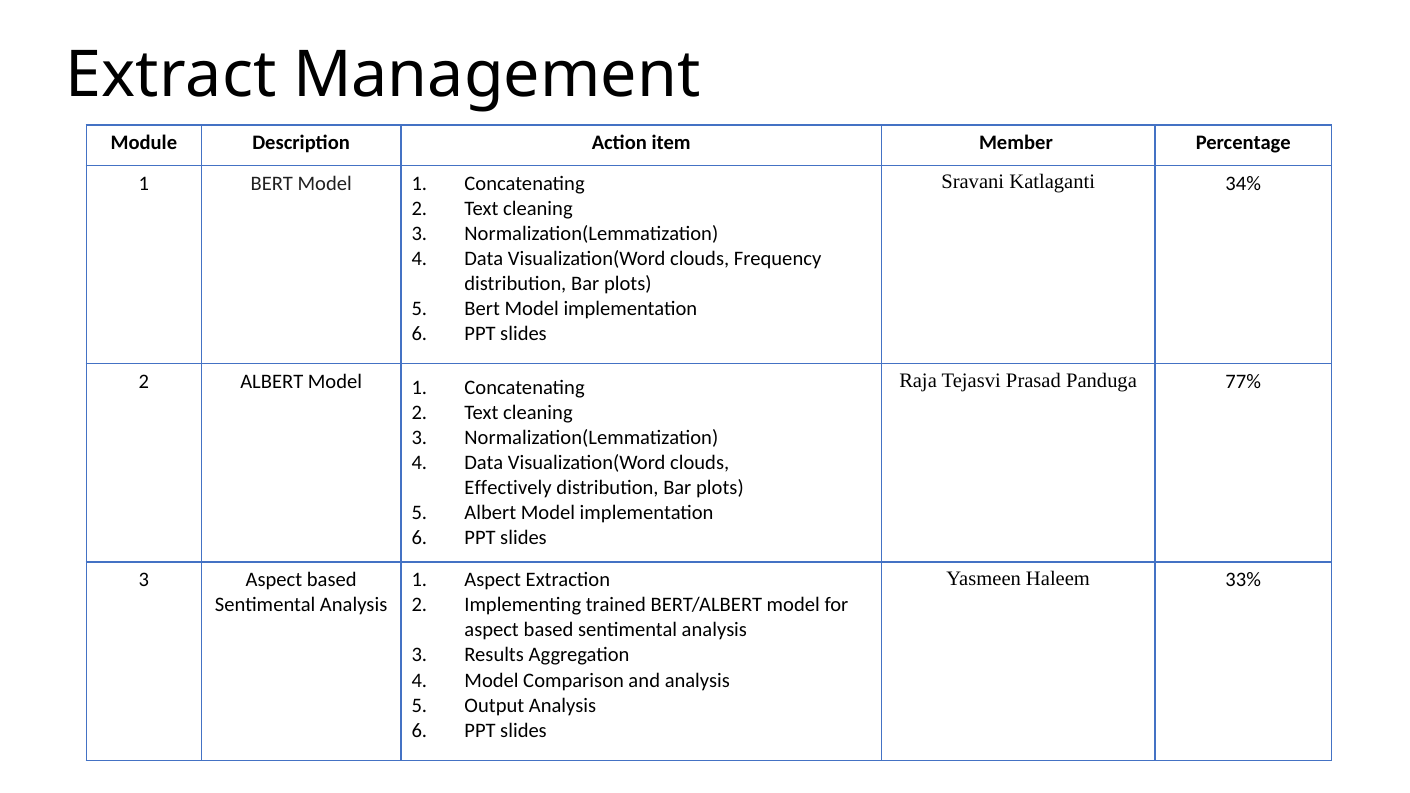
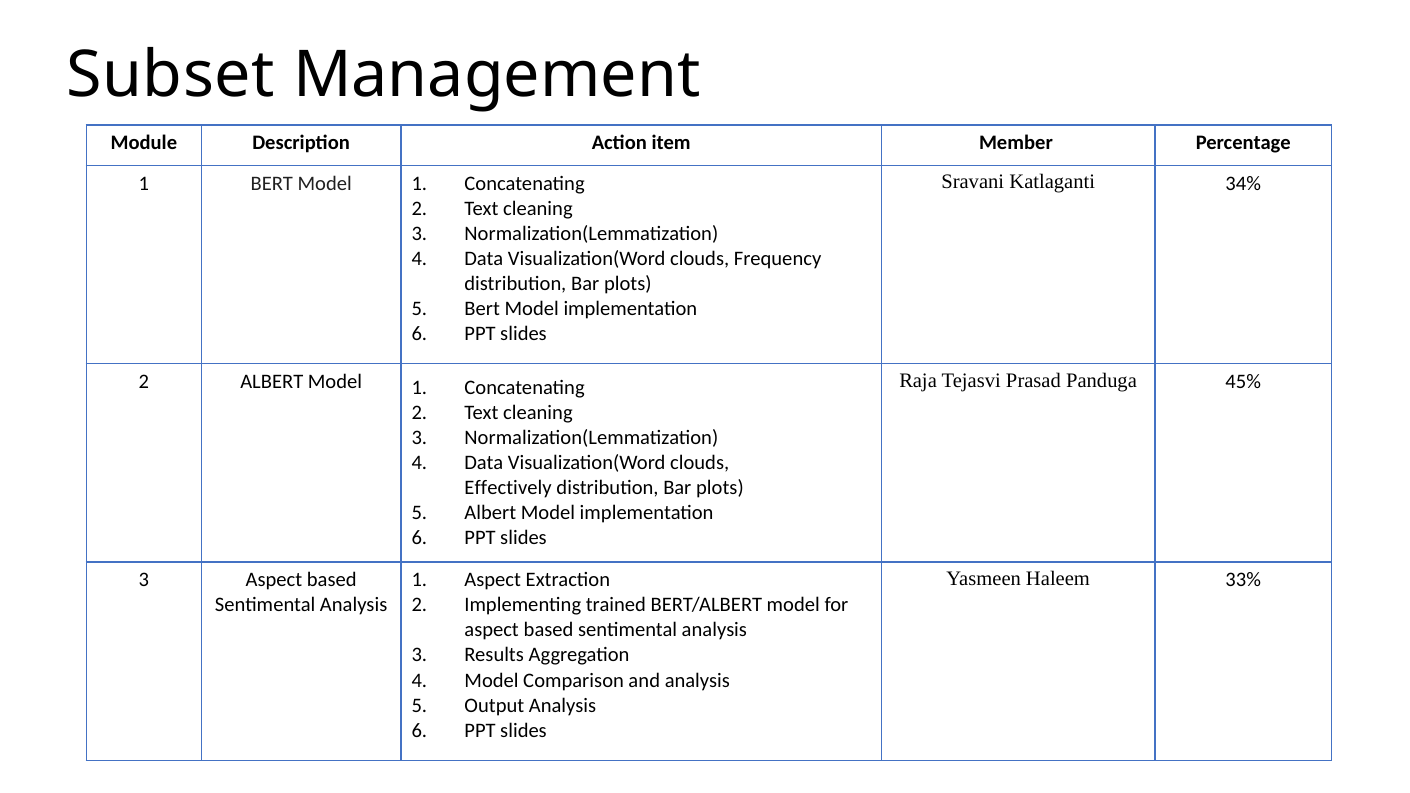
Extract: Extract -> Subset
77%: 77% -> 45%
